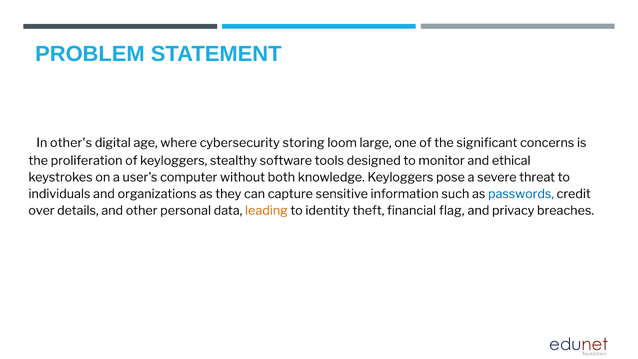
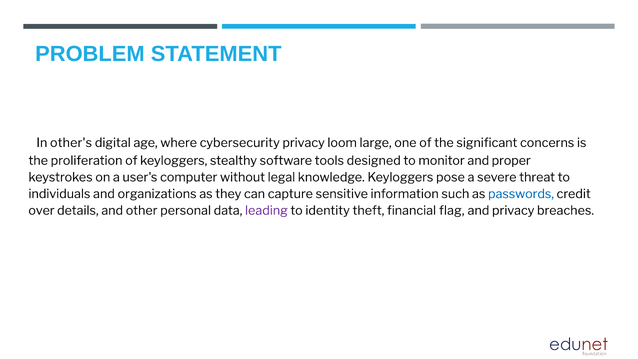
cybersecurity storing: storing -> privacy
ethical: ethical -> proper
both: both -> legal
leading colour: orange -> purple
